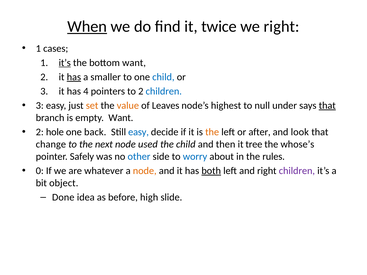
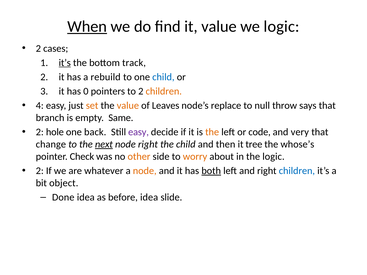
it twice: twice -> value
we right: right -> logic
1 at (38, 48): 1 -> 2
bottom want: want -> track
has at (74, 77) underline: present -> none
smaller: smaller -> rebuild
4: 4 -> 0
children at (164, 91) colour: blue -> orange
3 at (40, 106): 3 -> 4
highest: highest -> replace
under: under -> throw
that at (327, 106) underline: present -> none
empty Want: Want -> Same
easy at (139, 132) colour: blue -> purple
after: after -> code
look: look -> very
next underline: none -> present
node used: used -> right
Safely: Safely -> Check
other colour: blue -> orange
worry colour: blue -> orange
the rules: rules -> logic
0 at (40, 171): 0 -> 2
children at (297, 171) colour: purple -> blue
before high: high -> idea
